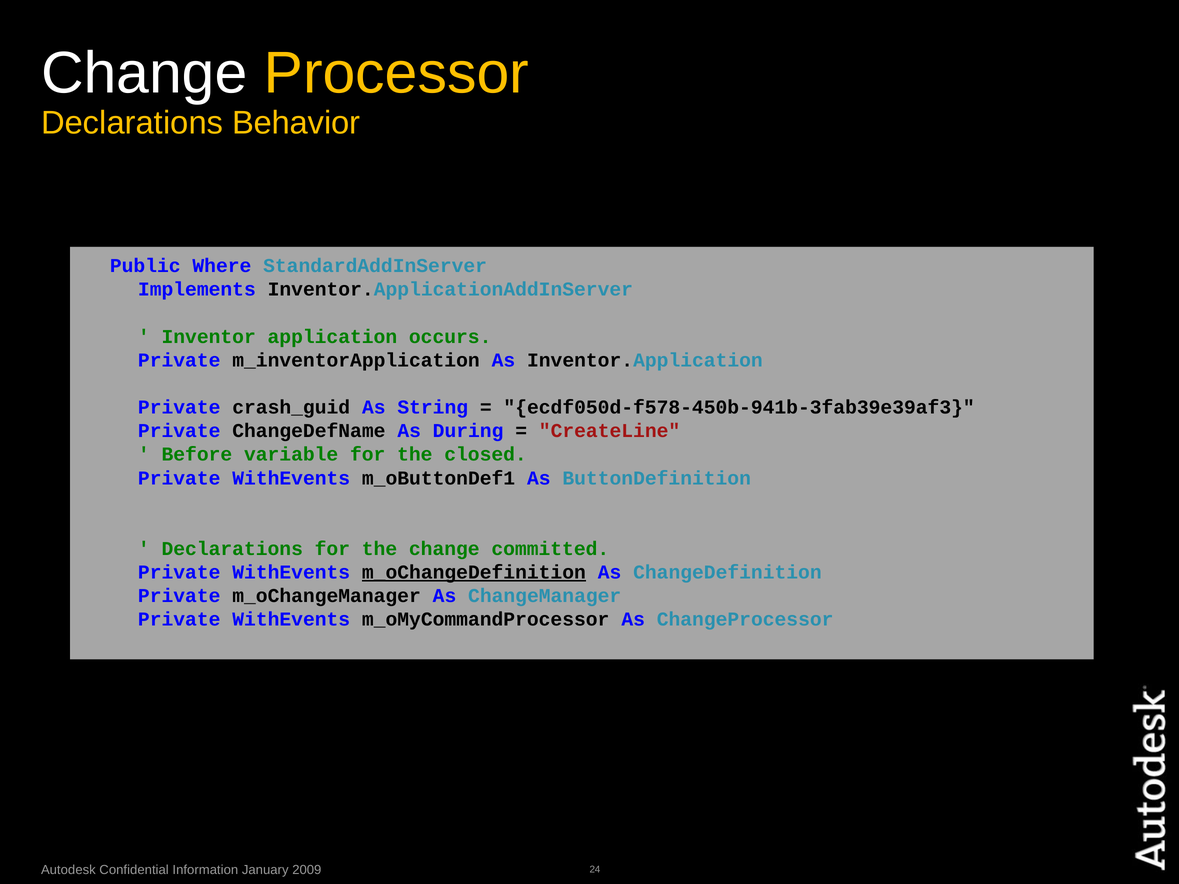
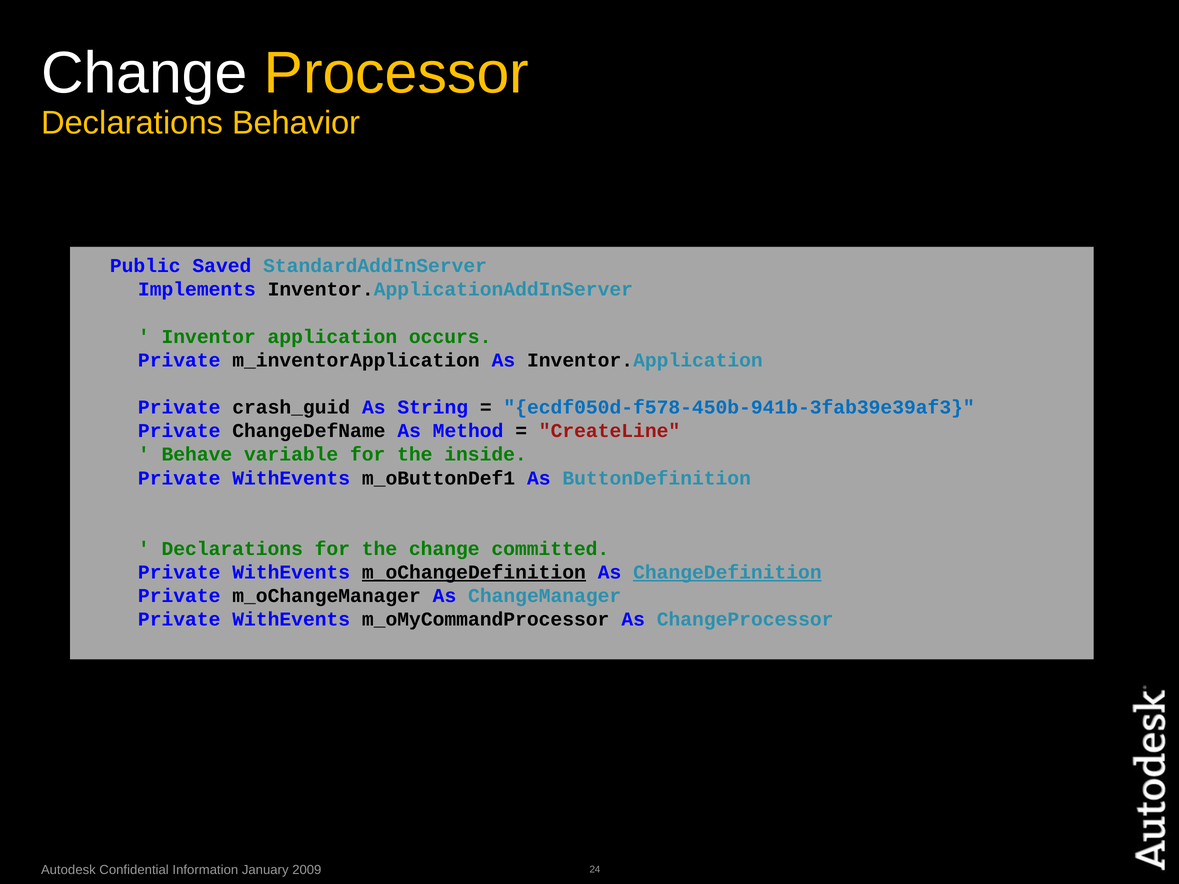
Where: Where -> Saved
ecdf050d-f578-450b-941b-3fab39e39af3 colour: black -> blue
During: During -> Method
Before: Before -> Behave
closed: closed -> inside
ChangeDefinition underline: none -> present
